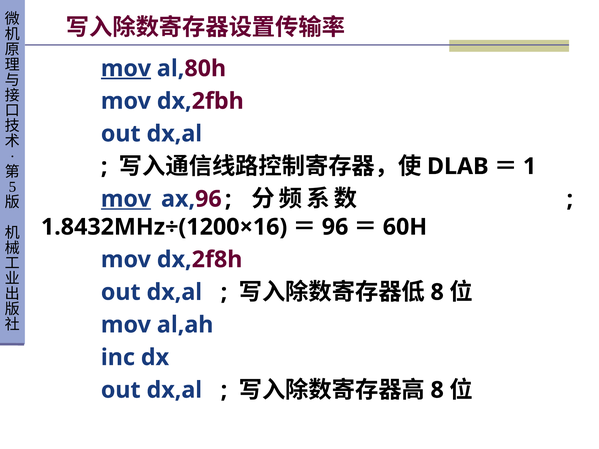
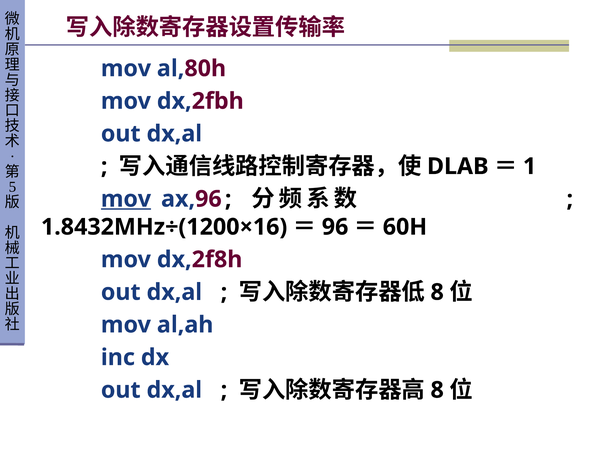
mov at (126, 69) underline: present -> none
